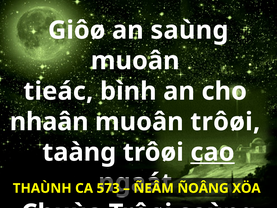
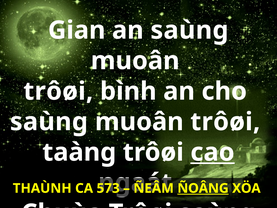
Giôø: Giôø -> Gian
tieác at (58, 91): tieác -> trôøi
nhaân at (49, 122): nhaân -> saùng
ÑOÂNG underline: none -> present
